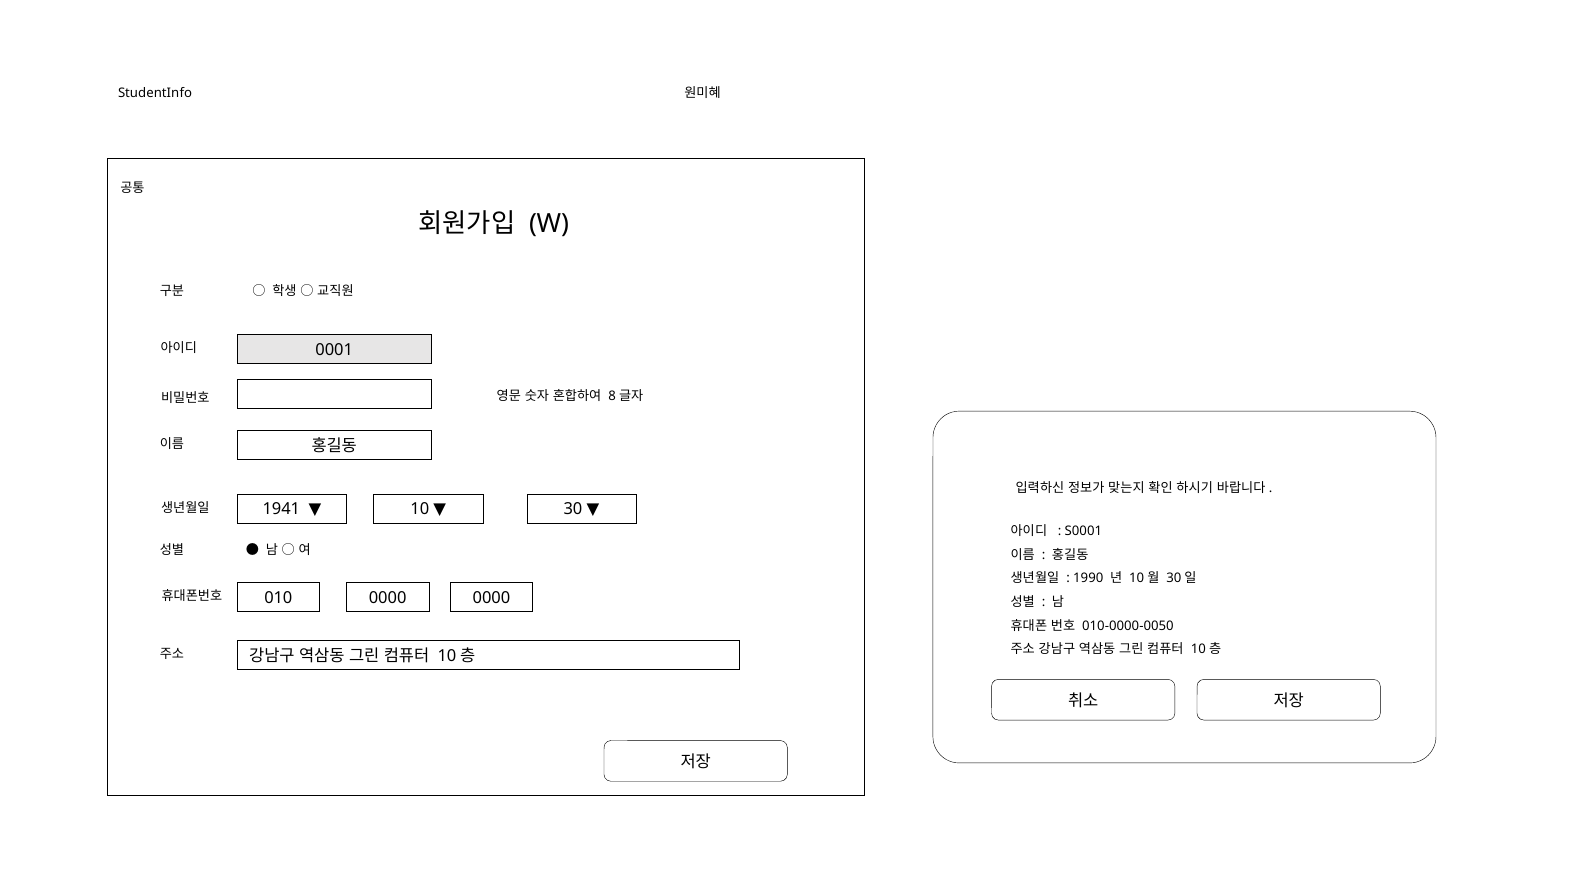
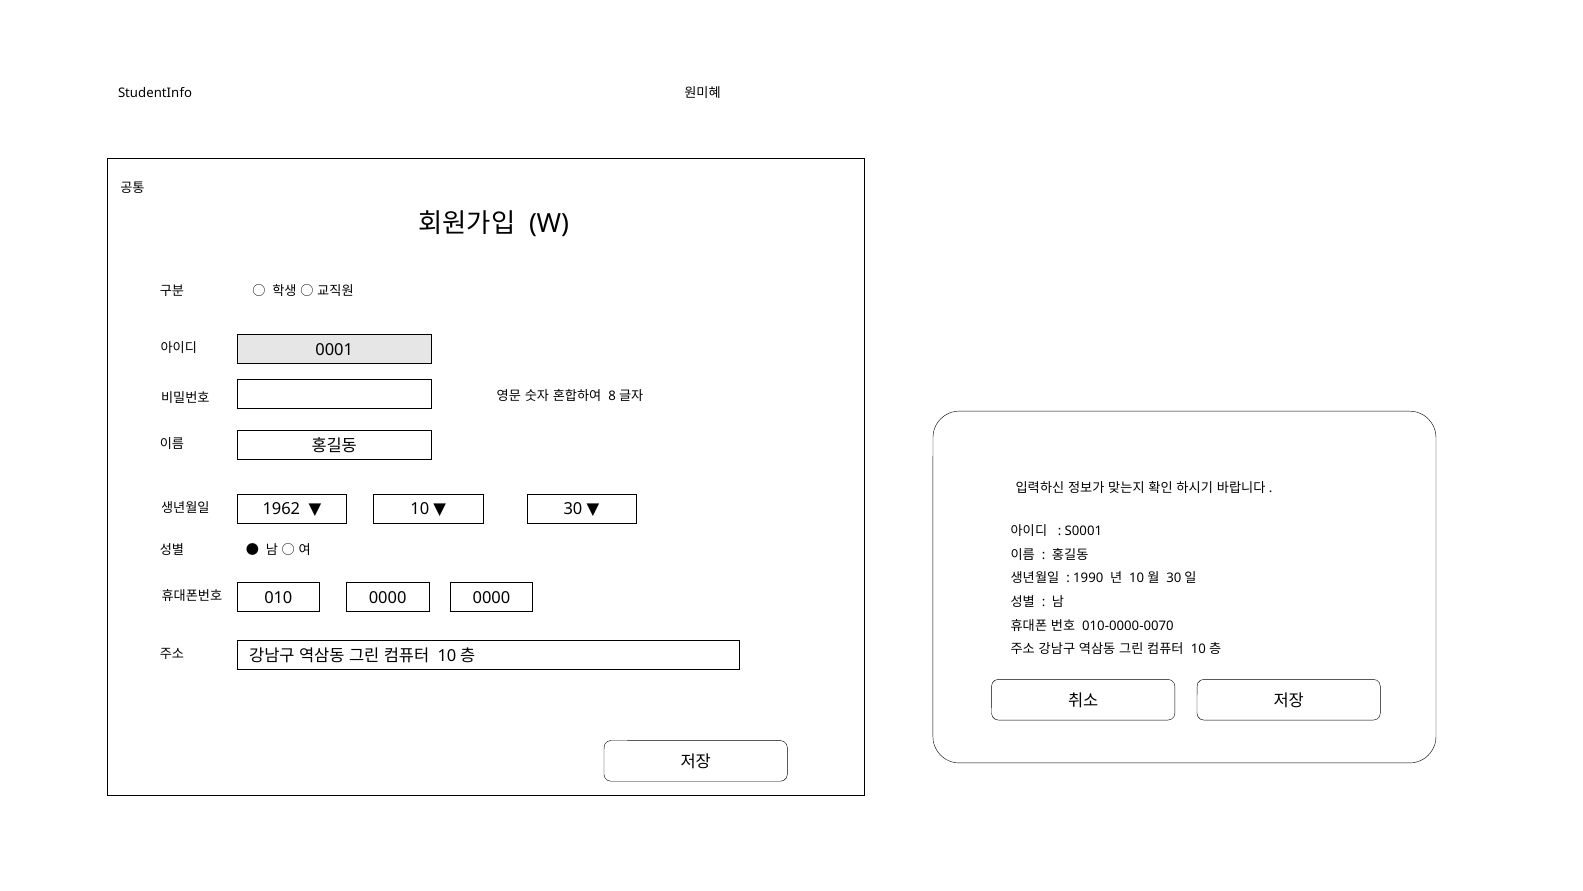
1941: 1941 -> 1962
010-0000-0050: 010-0000-0050 -> 010-0000-0070
